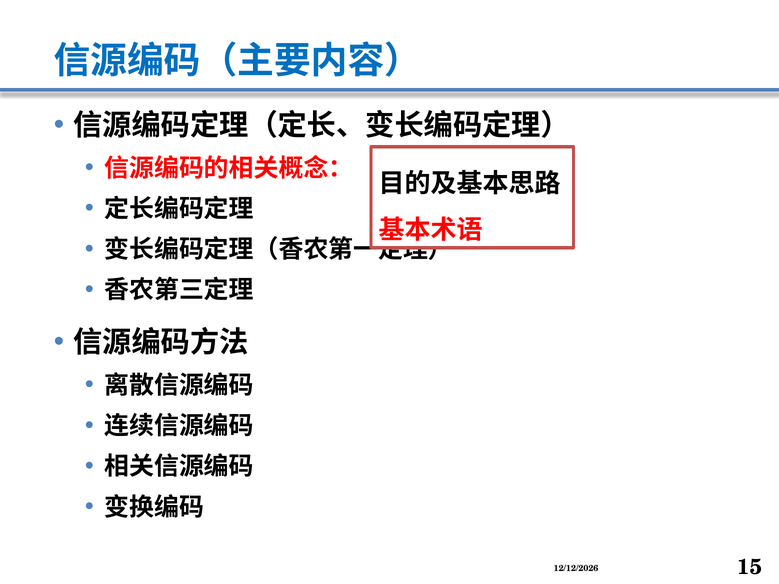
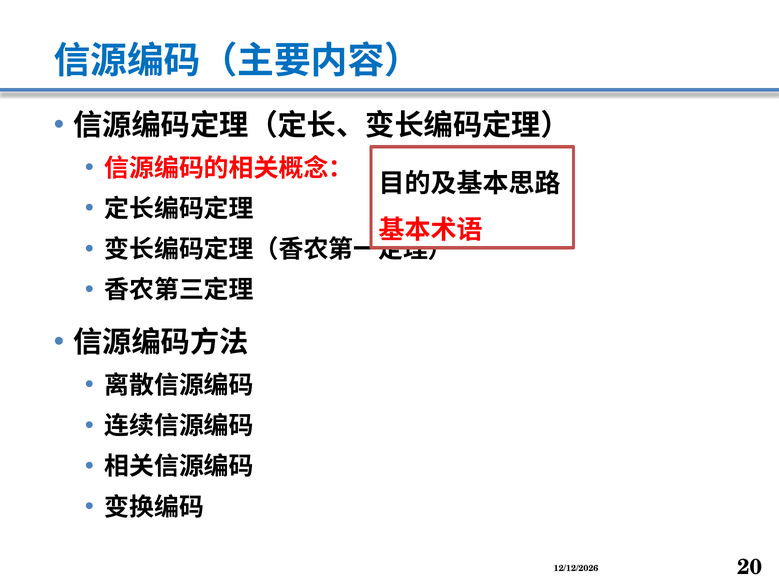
15: 15 -> 20
